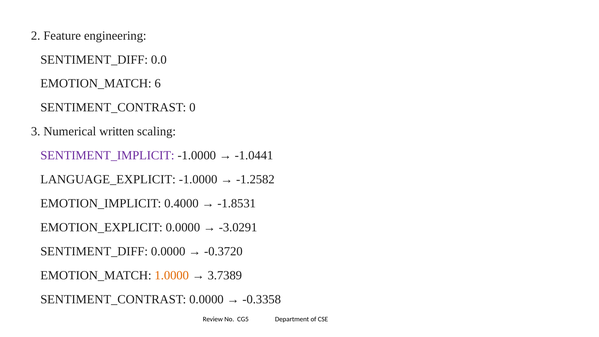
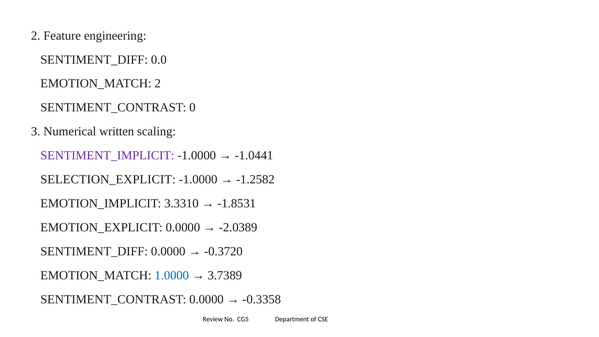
EMOTION_MATCH 6: 6 -> 2
LANGUAGE_EXPLICIT: LANGUAGE_EXPLICIT -> SELECTION_EXPLICIT
0.4000: 0.4000 -> 3.3310
-3.0291: -3.0291 -> -2.0389
1.0000 colour: orange -> blue
